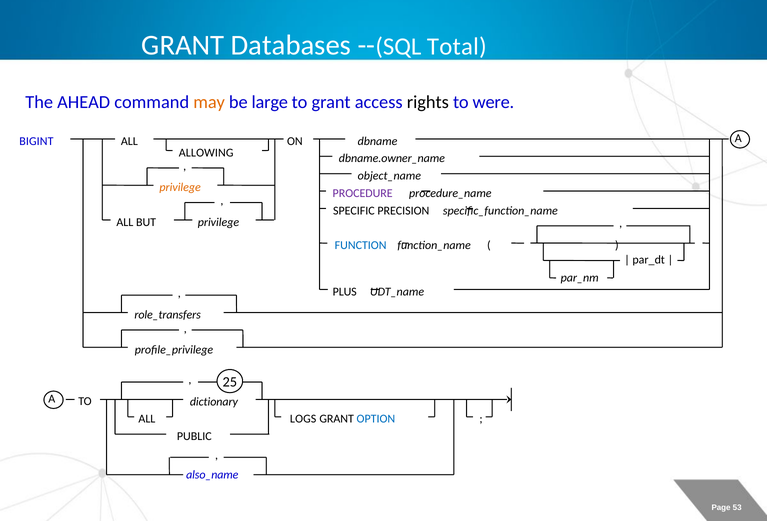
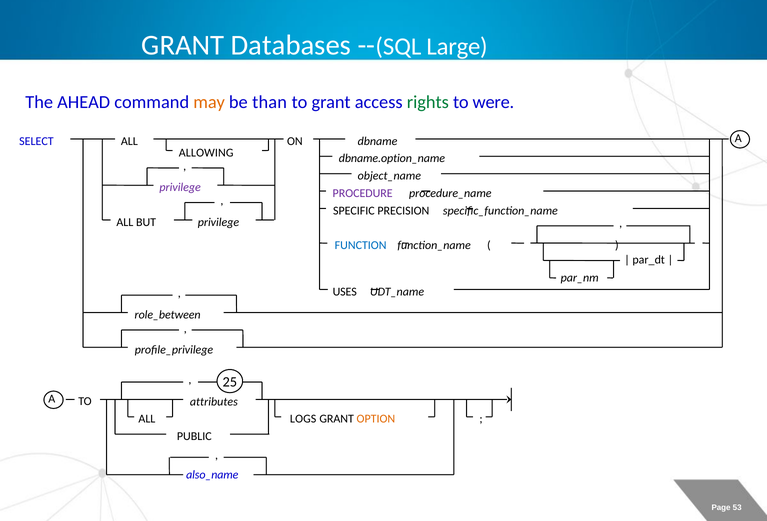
Total: Total -> Large
large: large -> than
rights colour: black -> green
BIGINT: BIGINT -> SELECT
dbname.owner_name: dbname.owner_name -> dbname.option_name
privilege at (180, 187) colour: orange -> purple
PLUS: PLUS -> USES
role_transfers: role_transfers -> role_between
dictionary: dictionary -> attributes
OPTION colour: blue -> orange
